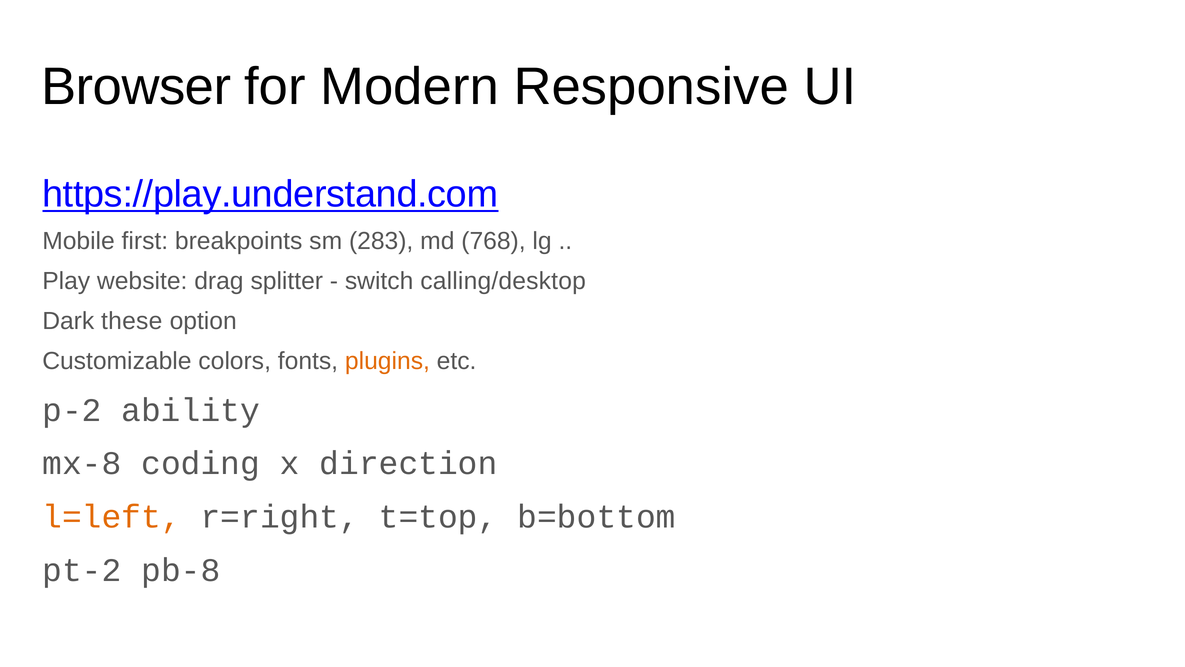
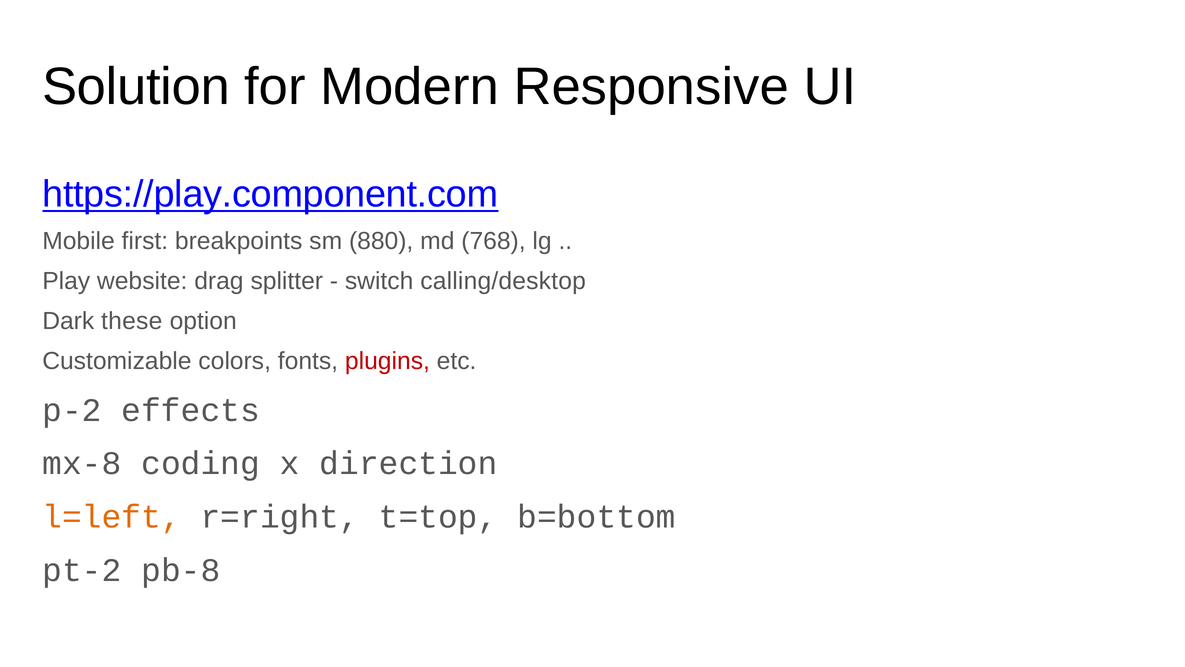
Browser: Browser -> Solution
https://play.understand.com: https://play.understand.com -> https://play.component.com
283: 283 -> 880
plugins colour: orange -> red
ability: ability -> effects
